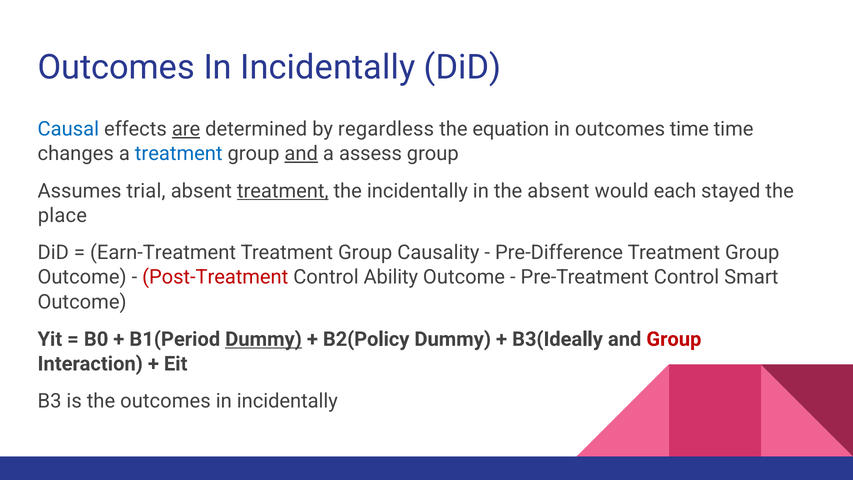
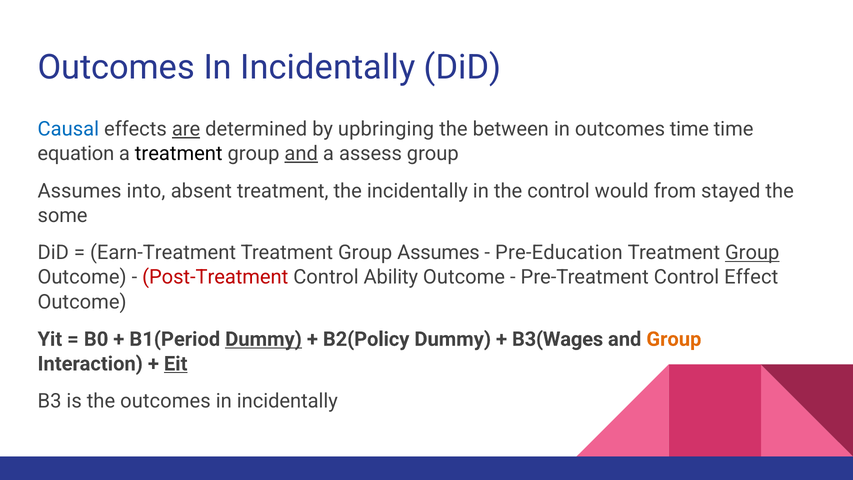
regardless: regardless -> upbringing
equation: equation -> between
changes: changes -> equation
treatment at (179, 154) colour: blue -> black
trial: trial -> into
treatment at (283, 191) underline: present -> none
the absent: absent -> control
each: each -> from
place: place -> some
Treatment Group Causality: Causality -> Assumes
Pre-Difference: Pre-Difference -> Pre-Education
Group at (752, 253) underline: none -> present
Smart: Smart -> Effect
B3(Ideally: B3(Ideally -> B3(Wages
Group at (674, 339) colour: red -> orange
Eit underline: none -> present
